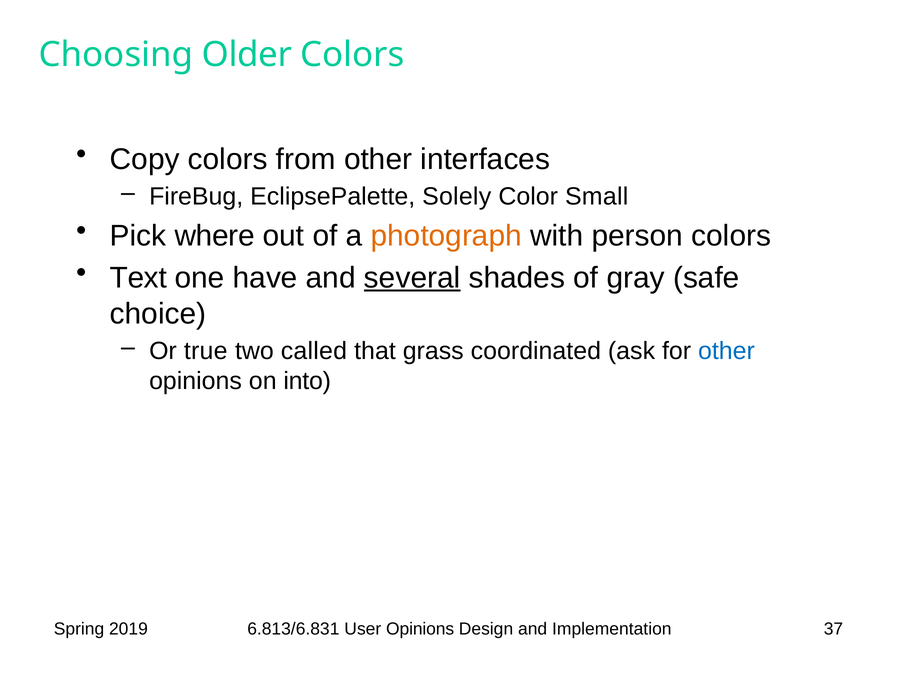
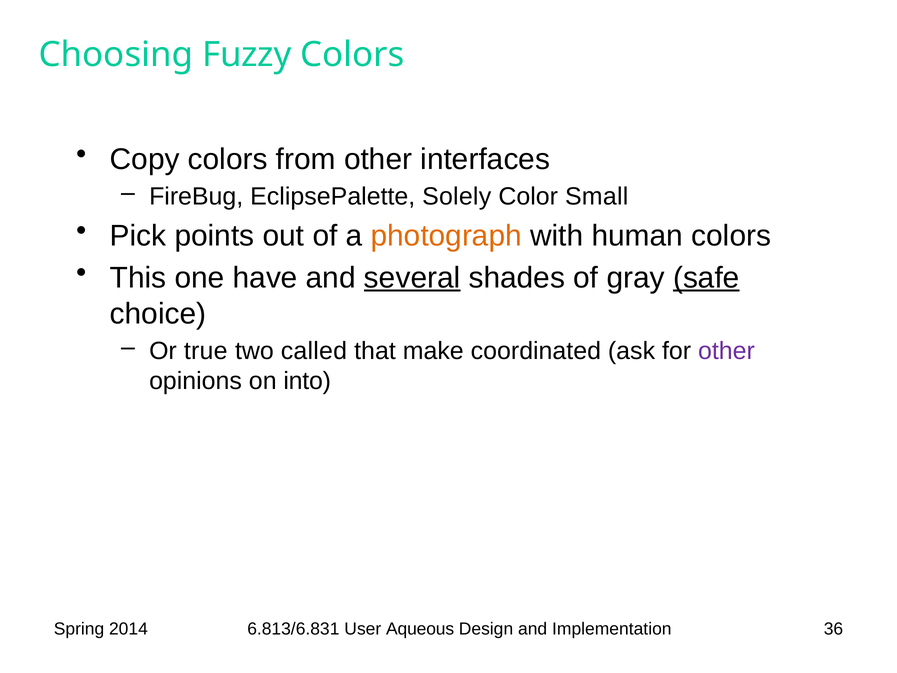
Older: Older -> Fuzzy
where: where -> points
person: person -> human
Text: Text -> This
safe underline: none -> present
grass: grass -> make
other at (726, 351) colour: blue -> purple
2019: 2019 -> 2014
User Opinions: Opinions -> Aqueous
37: 37 -> 36
